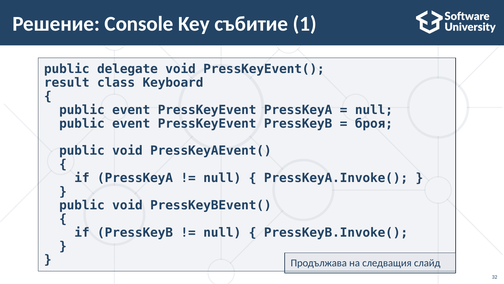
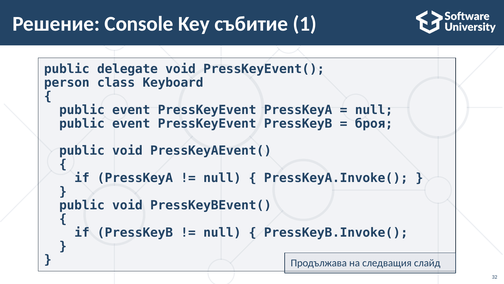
result: result -> person
